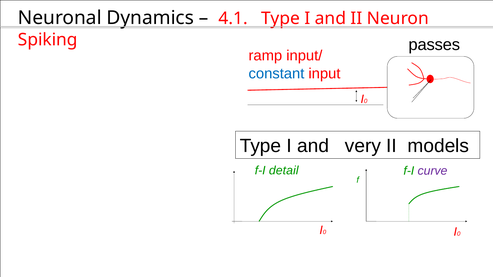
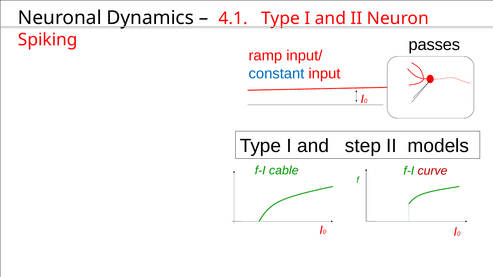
very: very -> step
detail: detail -> cable
curve colour: purple -> red
